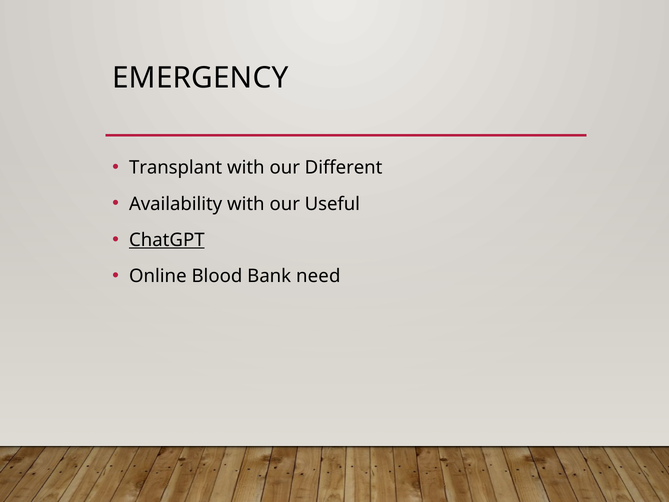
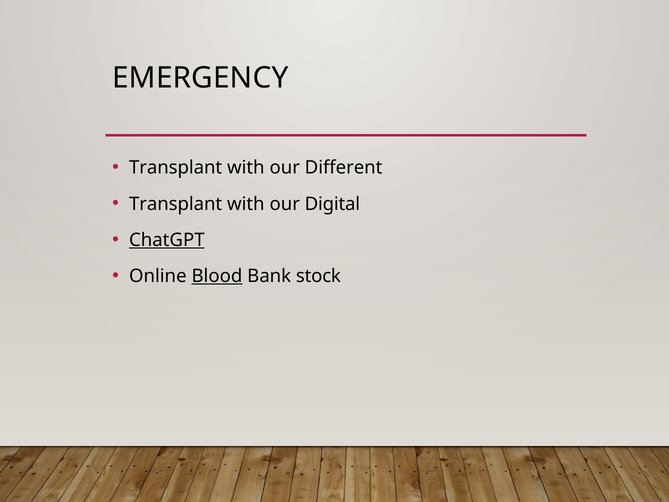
Availability at (176, 204): Availability -> Transplant
Useful: Useful -> Digital
Blood underline: none -> present
need: need -> stock
